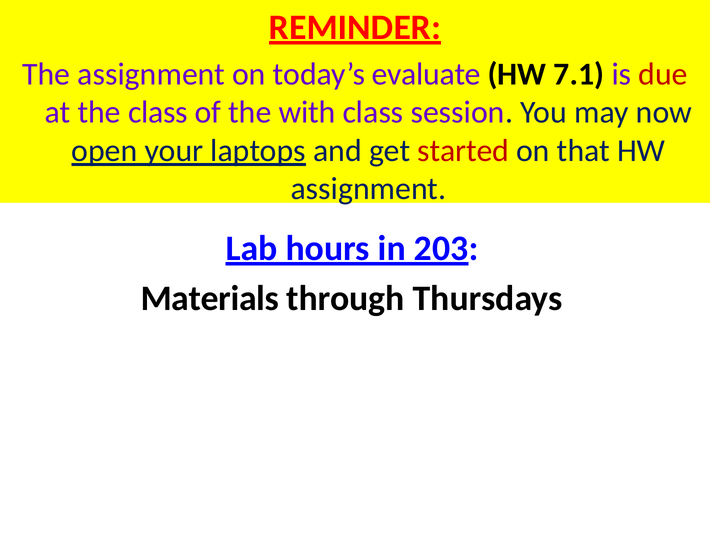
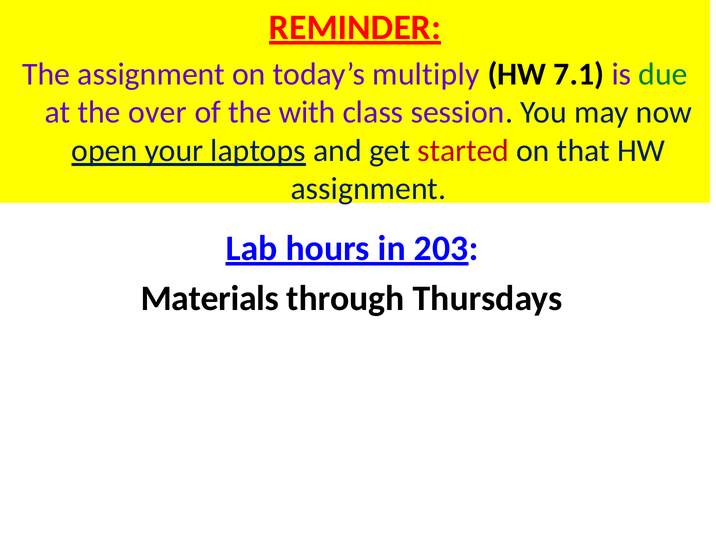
evaluate: evaluate -> multiply
due colour: red -> green
the class: class -> over
